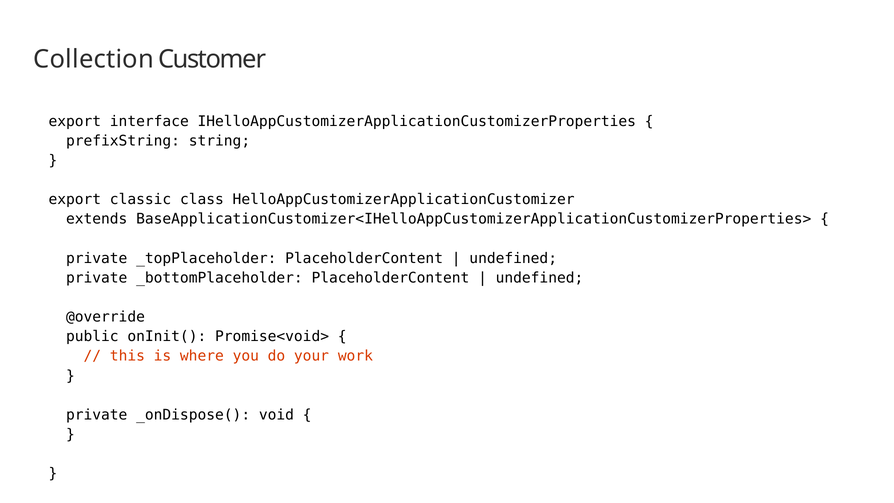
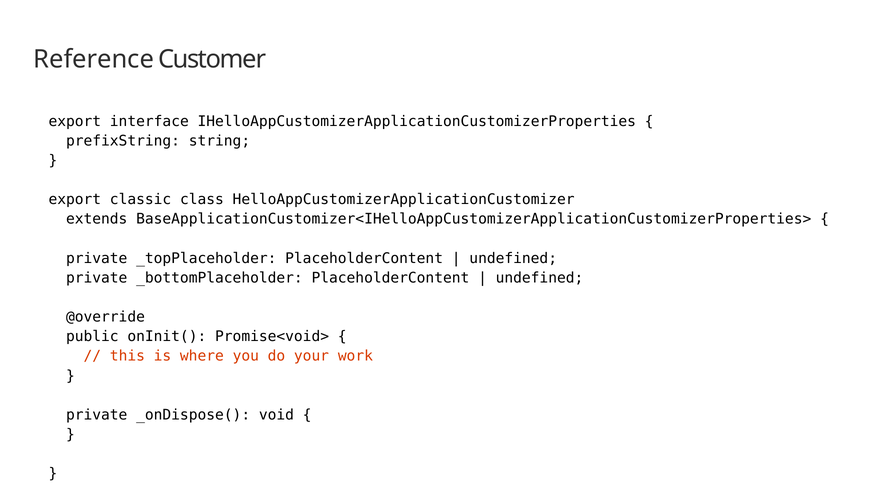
Collection: Collection -> Reference
